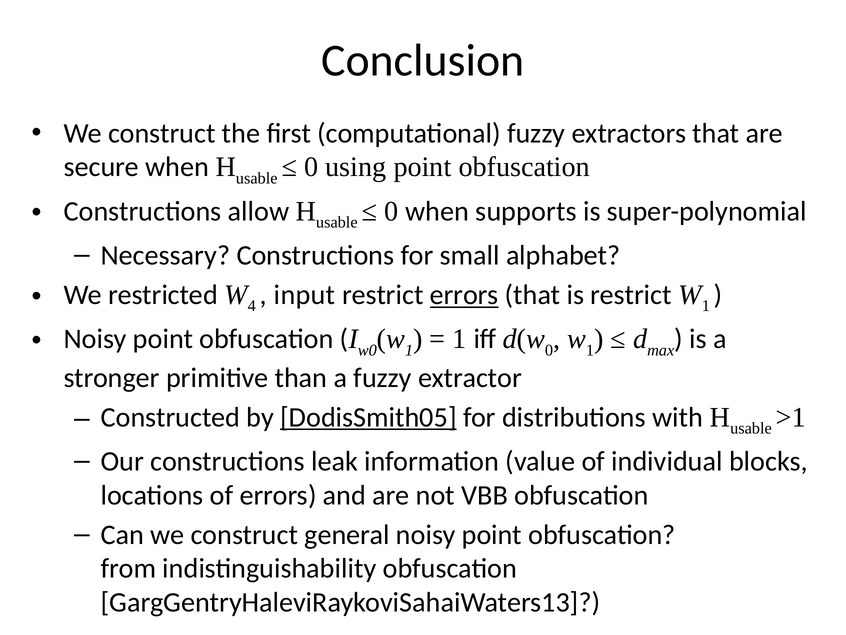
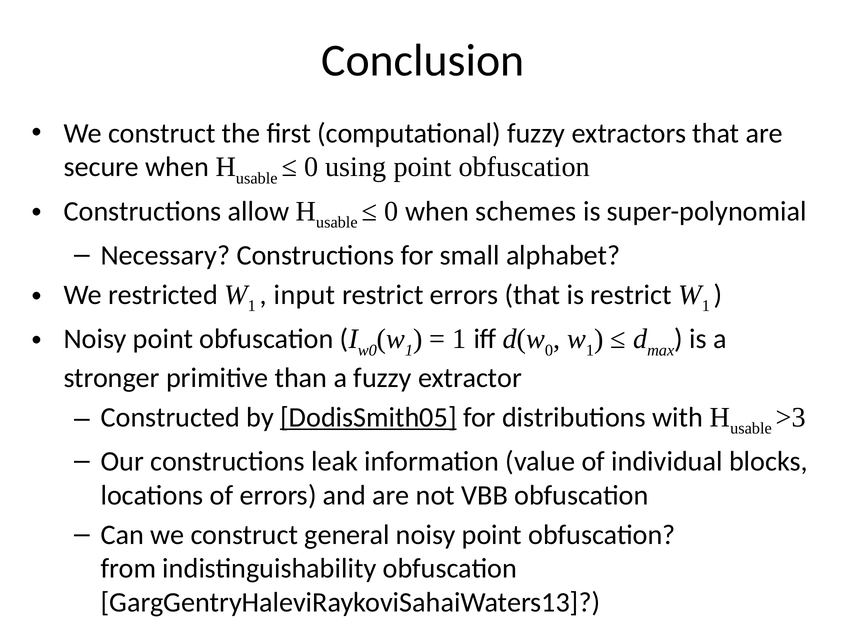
supports: supports -> schemes
4 at (252, 306): 4 -> 1
errors at (464, 295) underline: present -> none
>1: >1 -> >3
